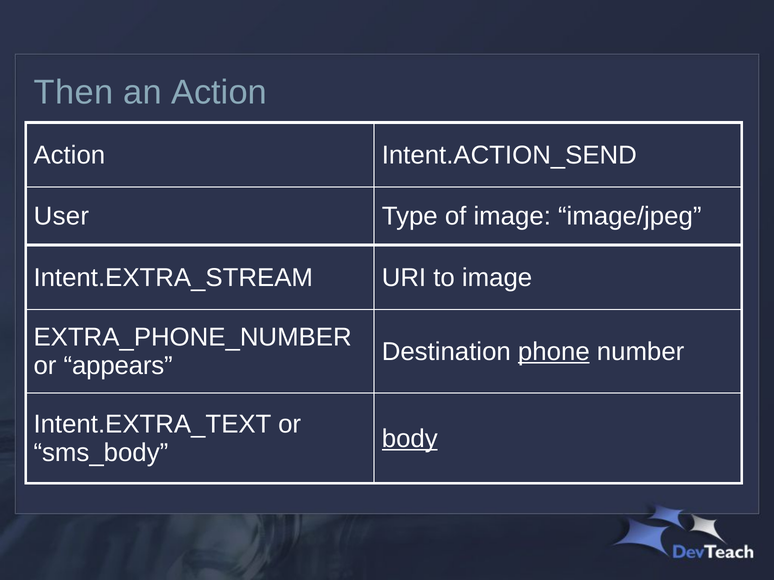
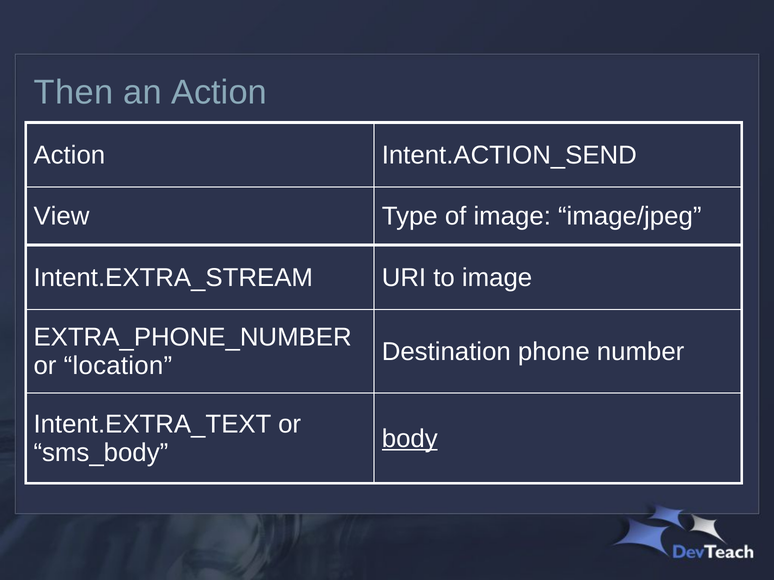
User: User -> View
phone underline: present -> none
appears: appears -> location
